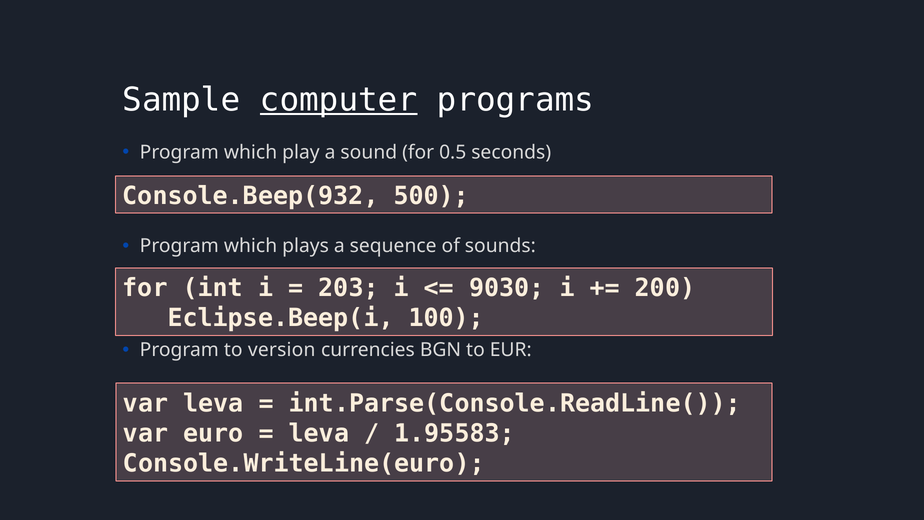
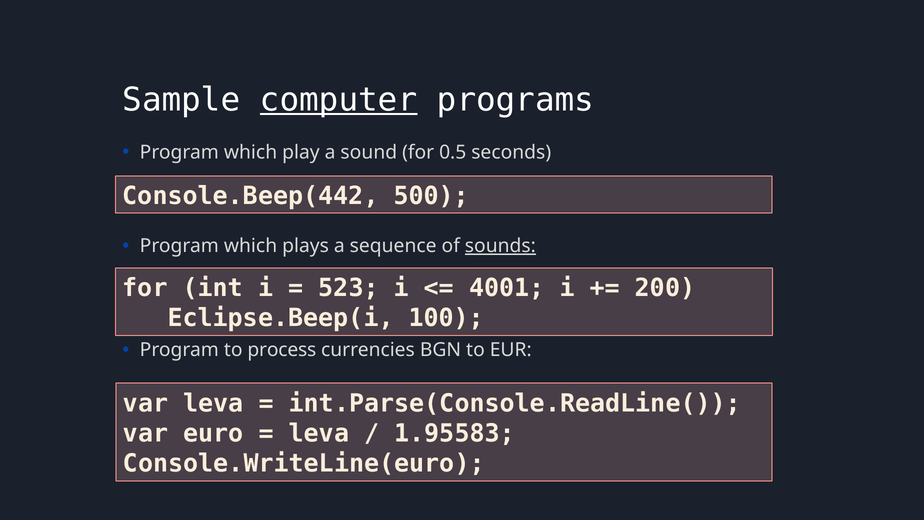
Console.Beep(932: Console.Beep(932 -> Console.Beep(442
sounds underline: none -> present
203: 203 -> 523
9030: 9030 -> 4001
version: version -> process
